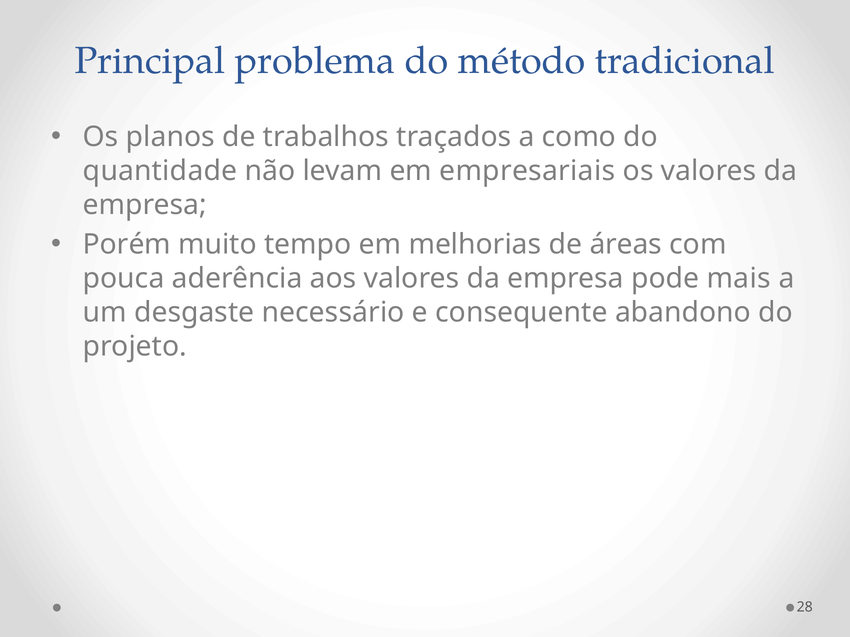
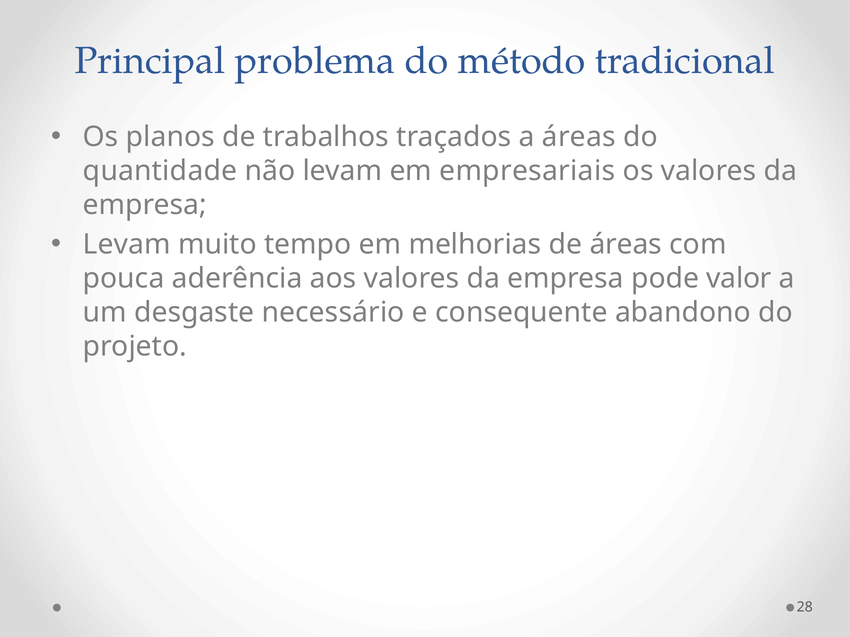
a como: como -> áreas
Porém at (127, 245): Porém -> Levam
mais: mais -> valor
